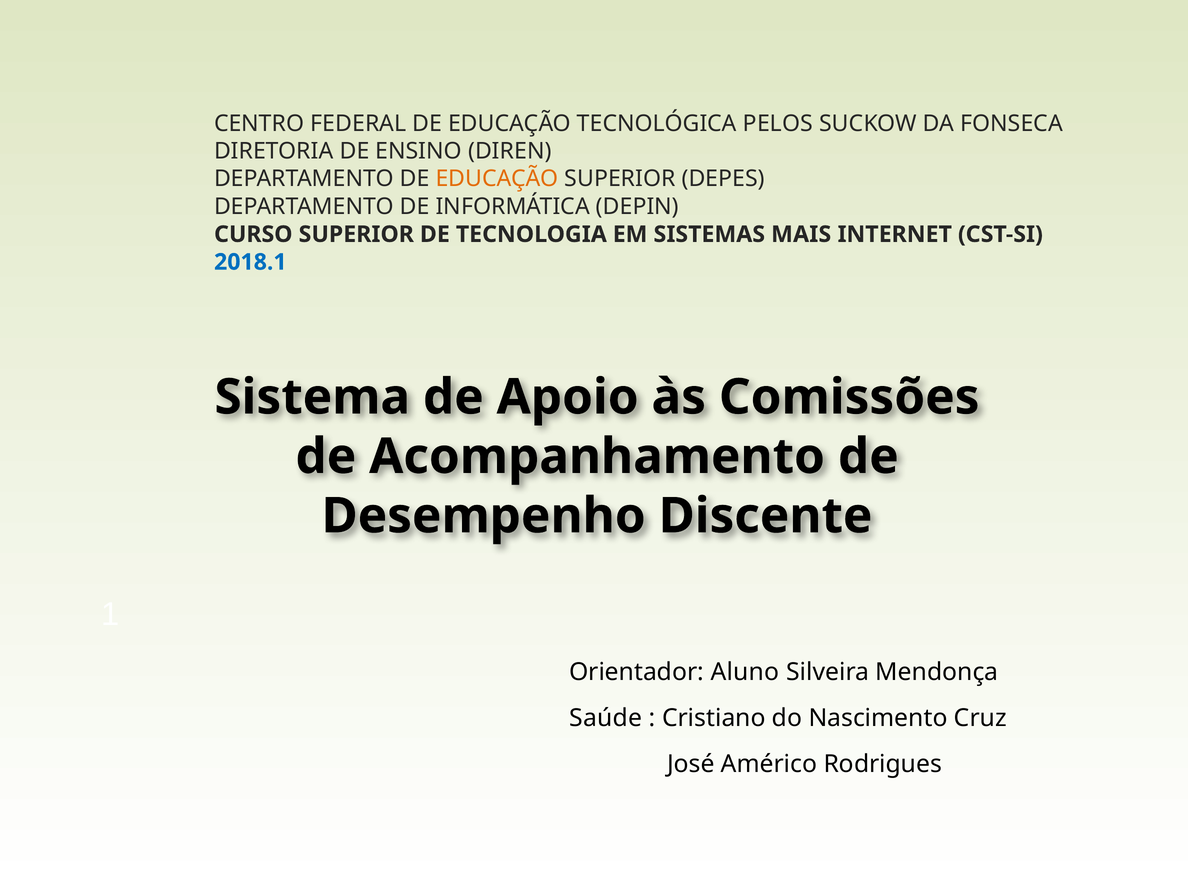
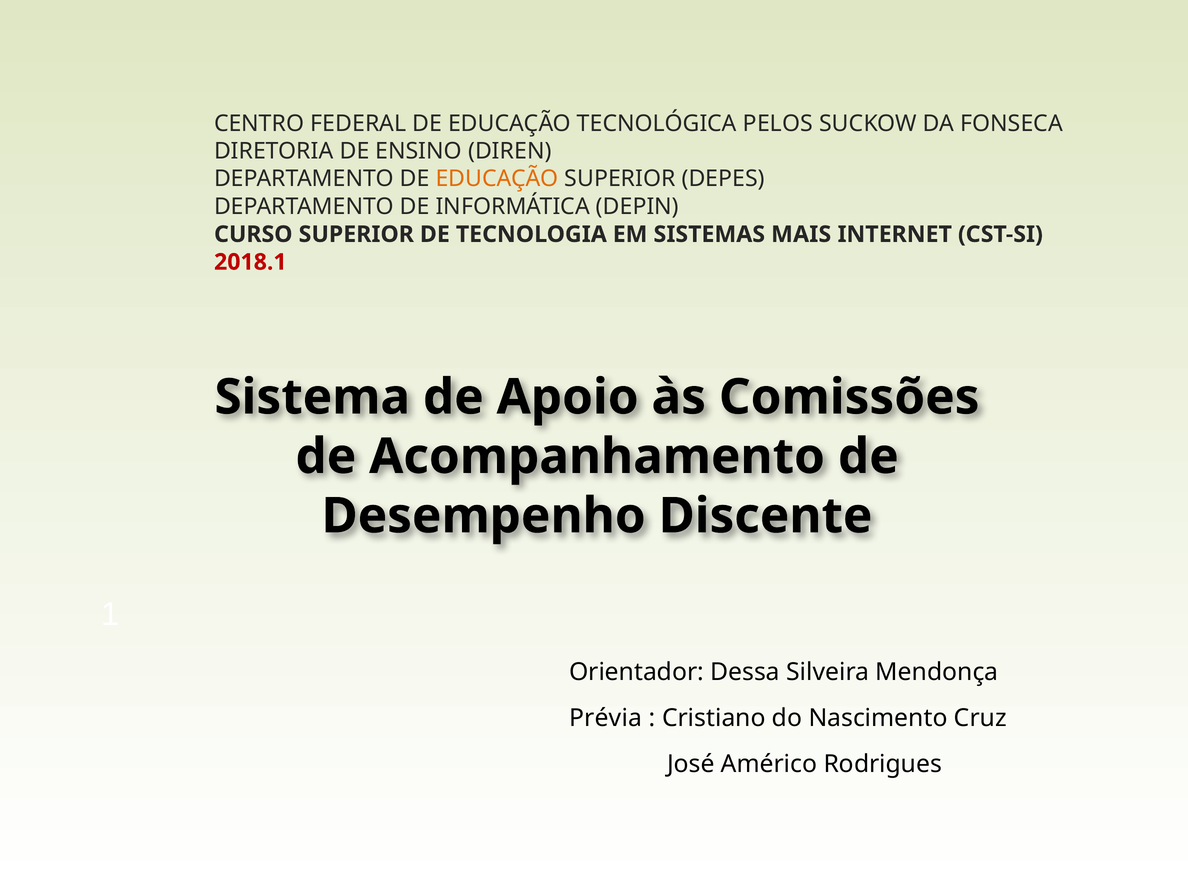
2018.1 colour: blue -> red
Aluno: Aluno -> Dessa
Saúde: Saúde -> Prévia
